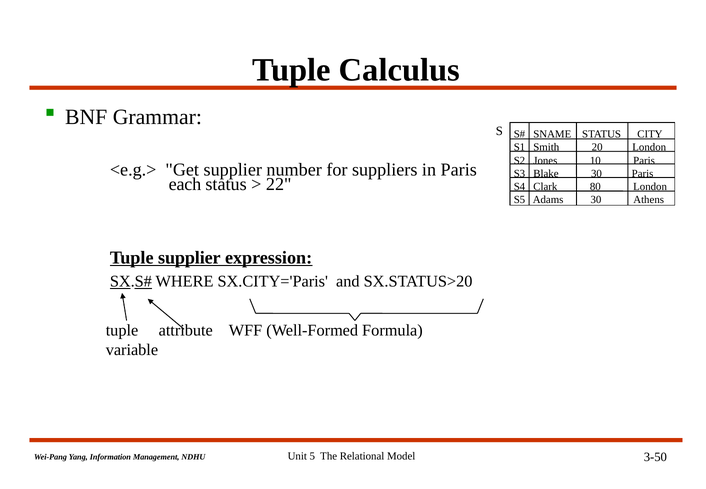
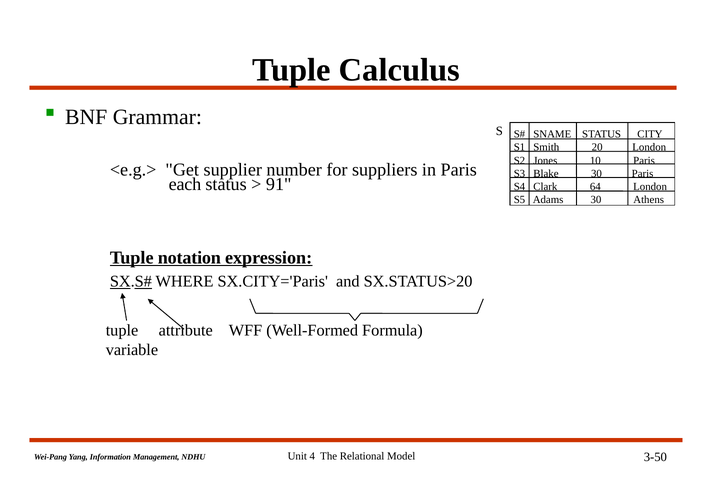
22: 22 -> 91
80: 80 -> 64
Tuple supplier: supplier -> notation
5: 5 -> 4
